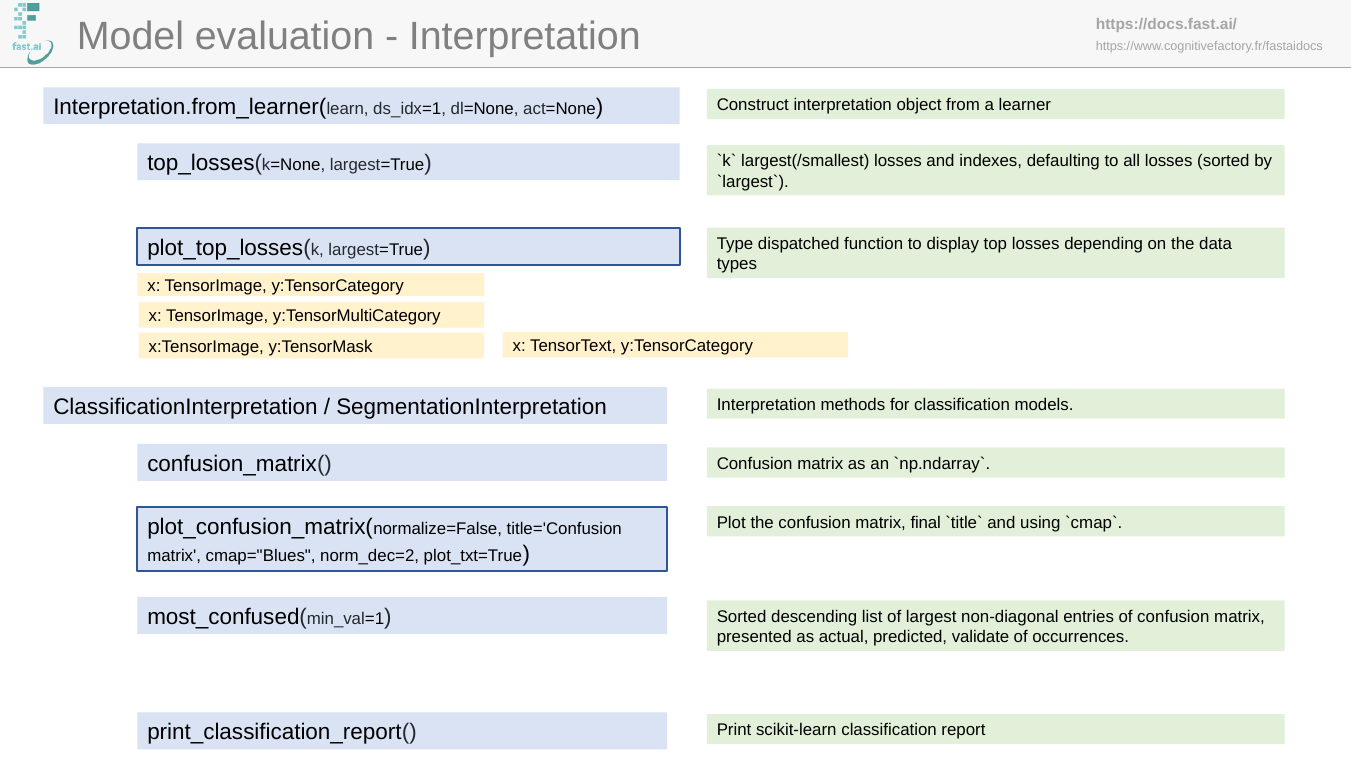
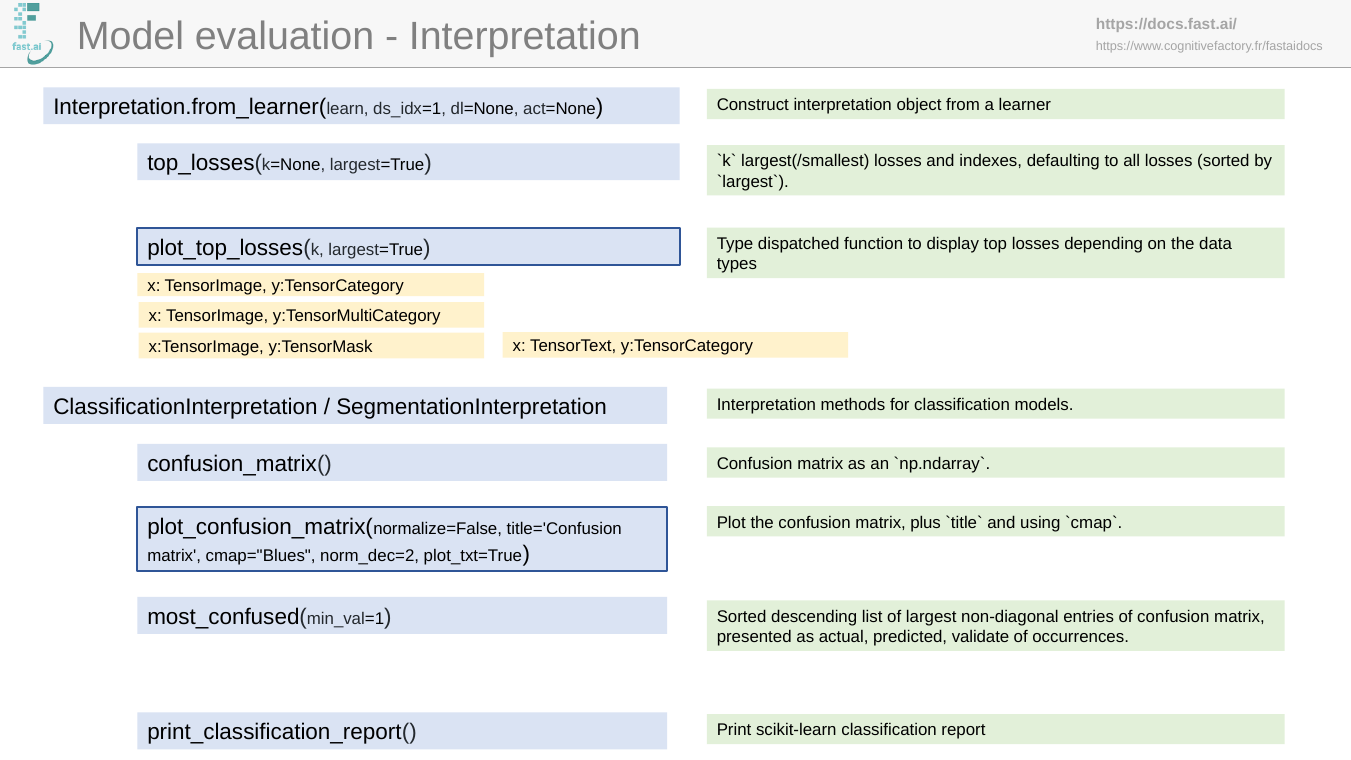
final: final -> plus
